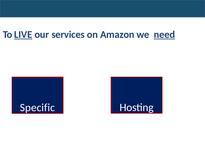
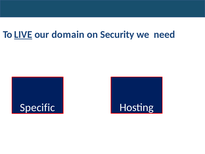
services: services -> domain
Amazon: Amazon -> Security
need underline: present -> none
